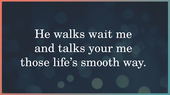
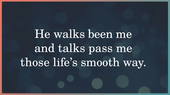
wait: wait -> been
your: your -> pass
